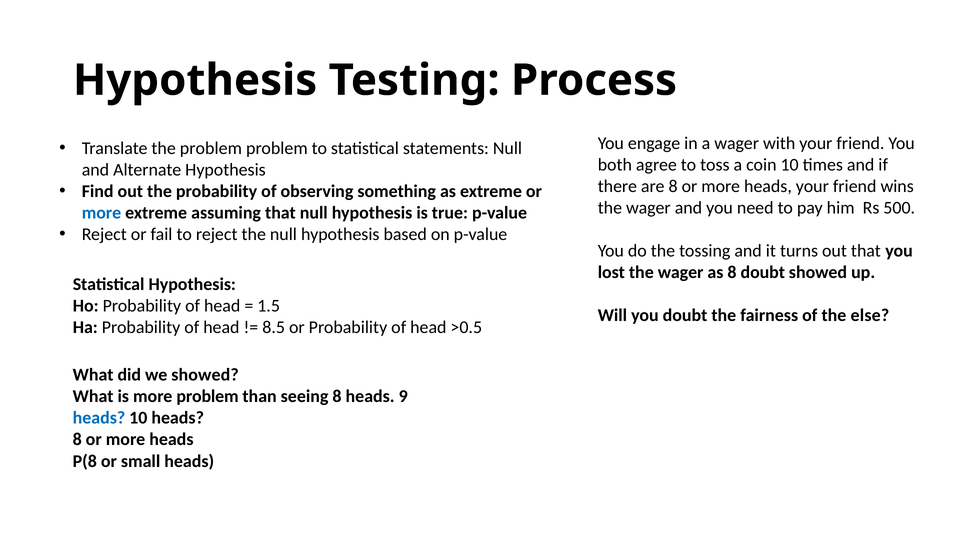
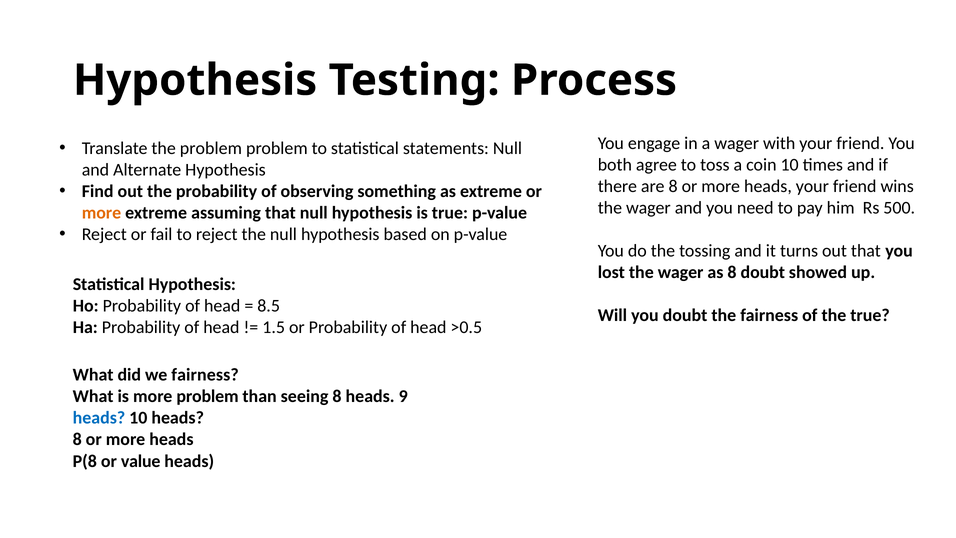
more at (101, 213) colour: blue -> orange
1.5: 1.5 -> 8.5
the else: else -> true
8.5: 8.5 -> 1.5
we showed: showed -> fairness
small: small -> value
